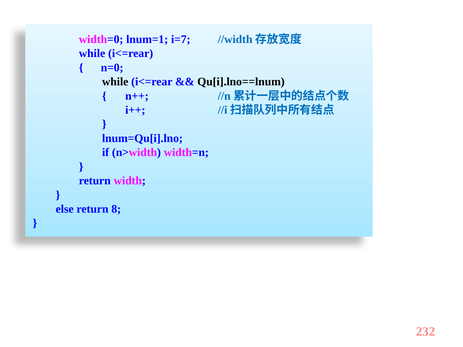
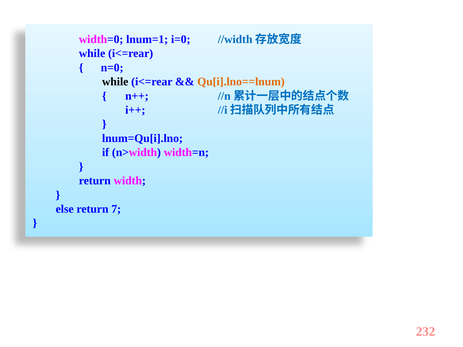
i=7: i=7 -> i=0
Qu[i].lno==lnum colour: black -> orange
8: 8 -> 7
